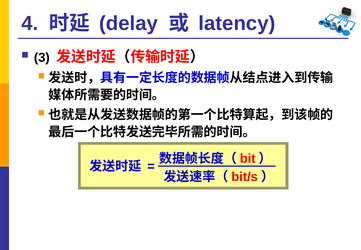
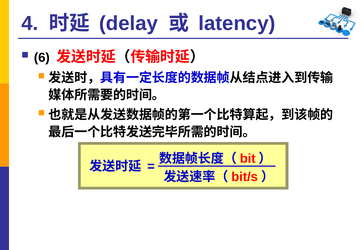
3: 3 -> 6
